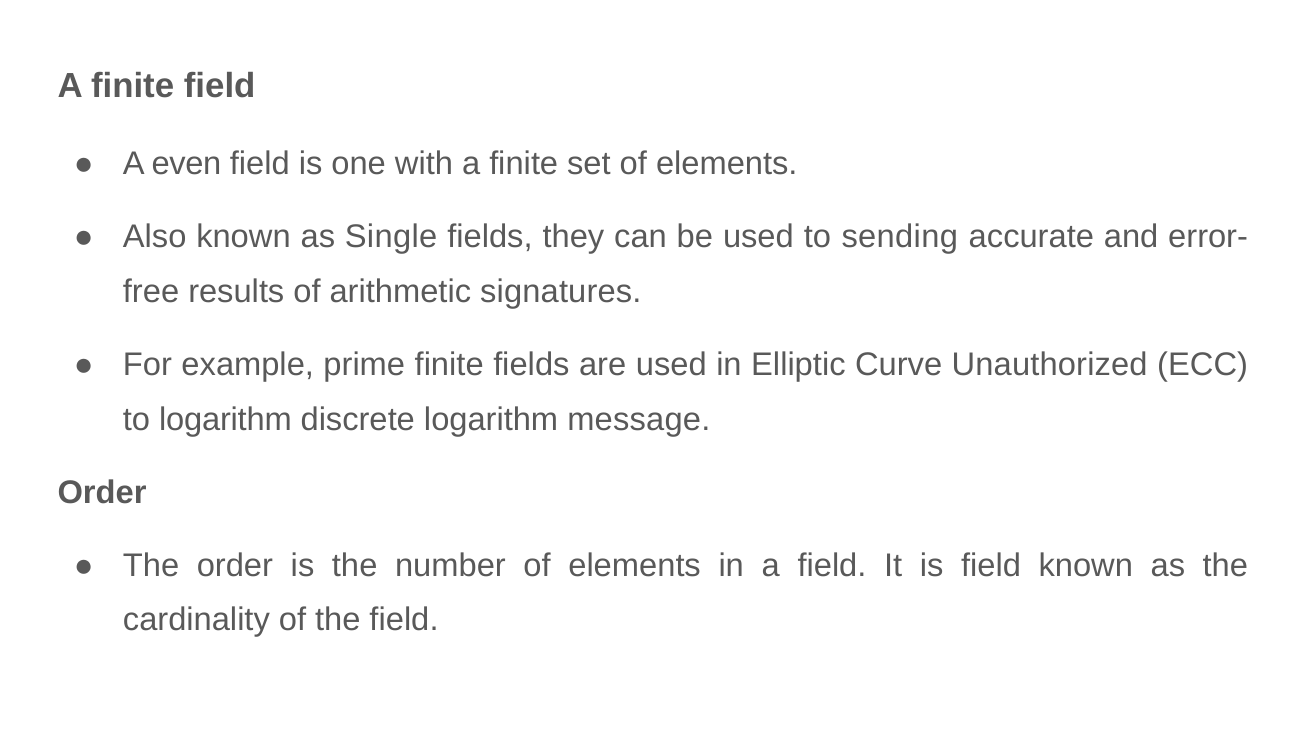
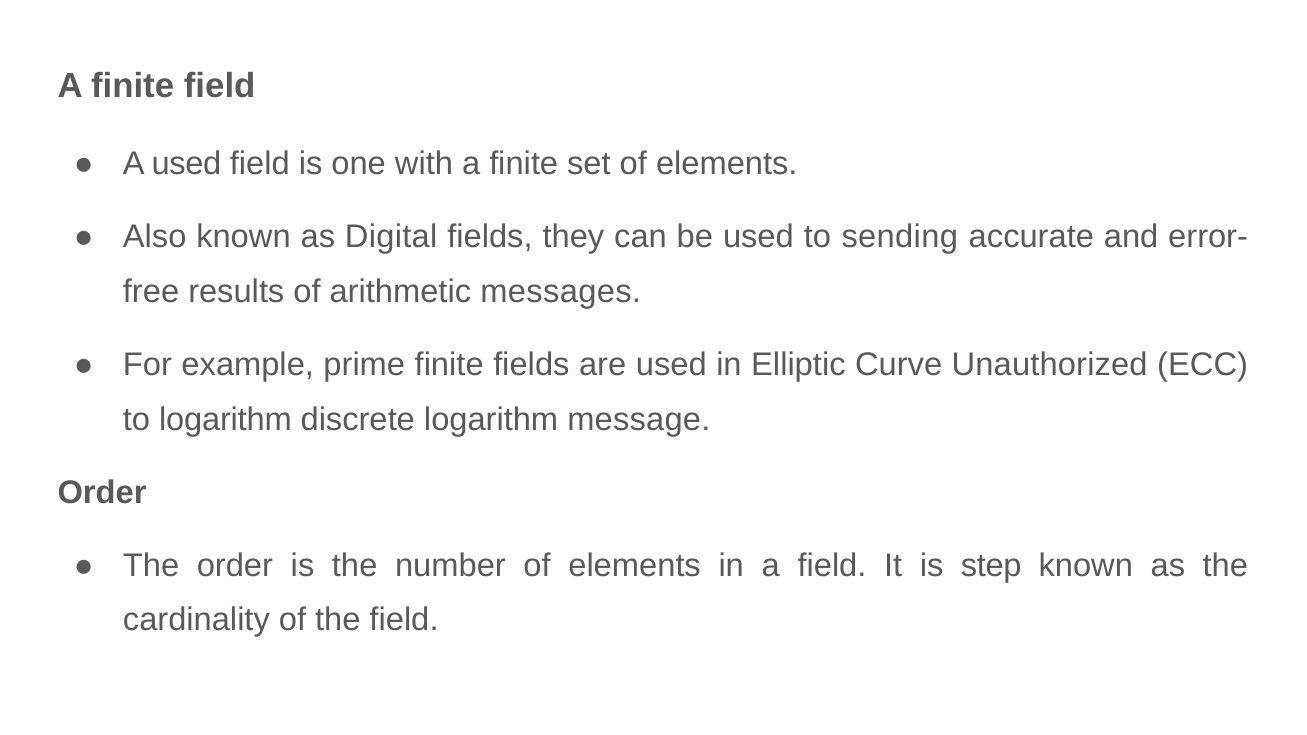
A even: even -> used
Single: Single -> Digital
signatures: signatures -> messages
is field: field -> step
